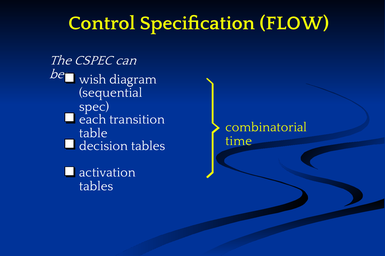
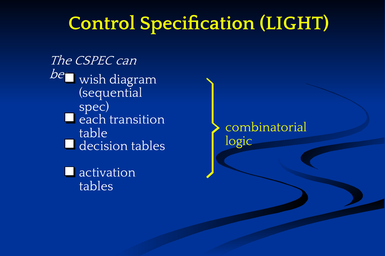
FLOW: FLOW -> LIGHT
time: time -> logic
